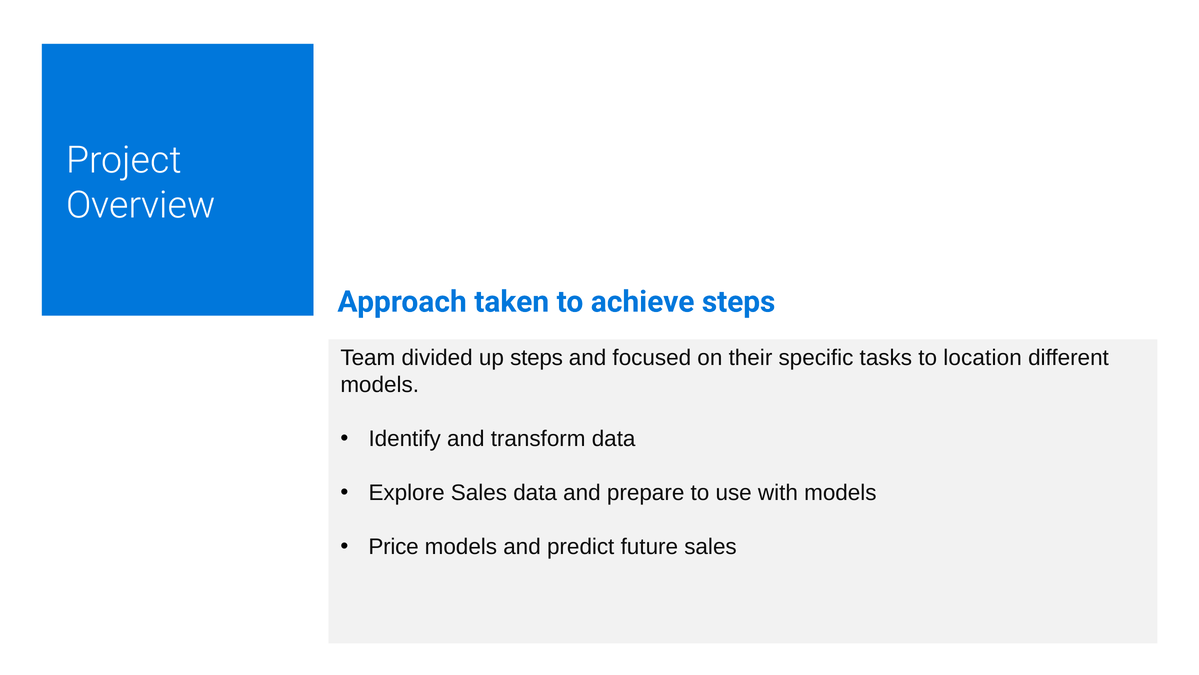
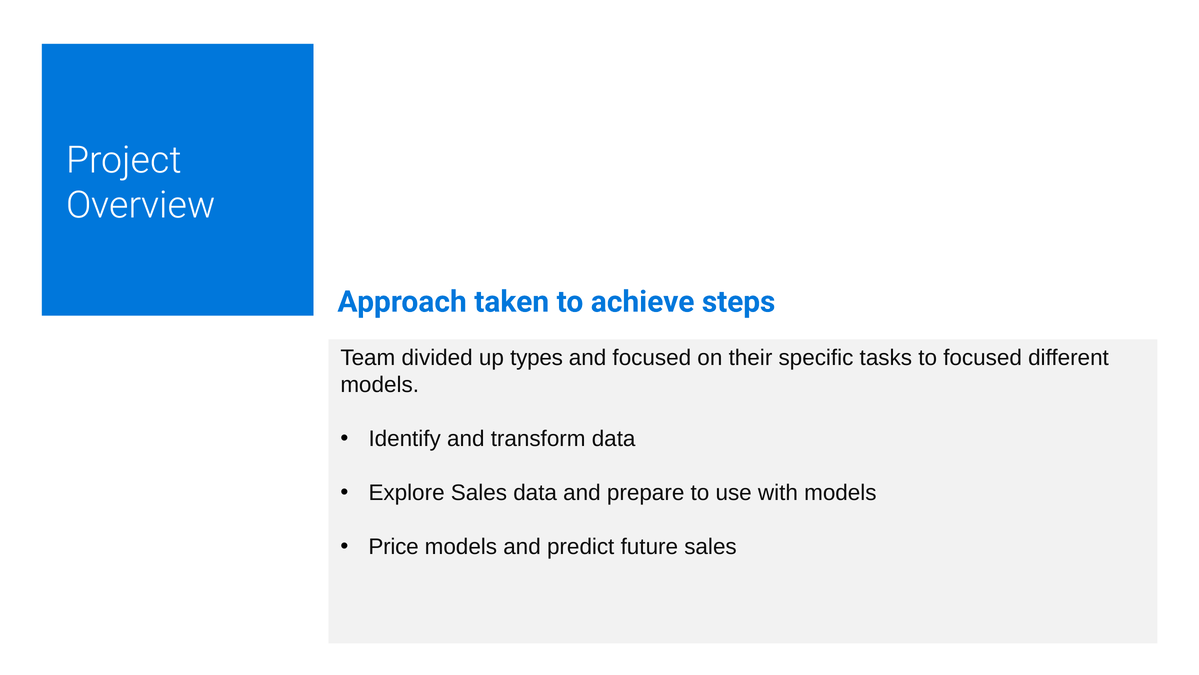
up steps: steps -> types
to location: location -> focused
